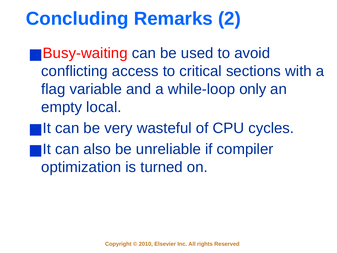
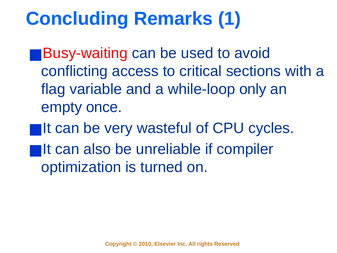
2: 2 -> 1
local: local -> once
